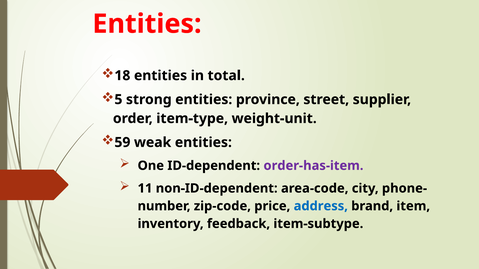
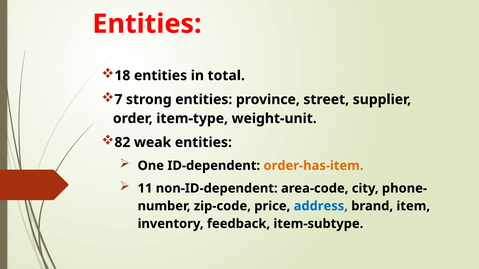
5: 5 -> 7
59: 59 -> 82
order-has-item colour: purple -> orange
